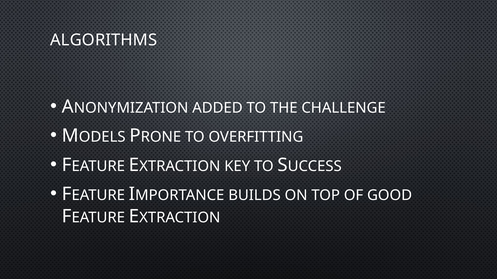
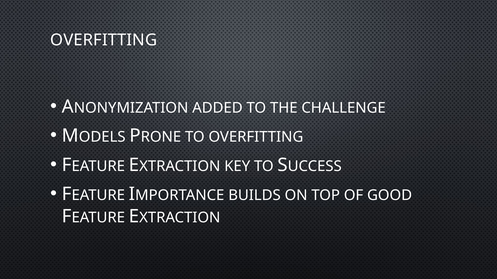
ALGORITHMS at (104, 40): ALGORITHMS -> OVERFITTING
